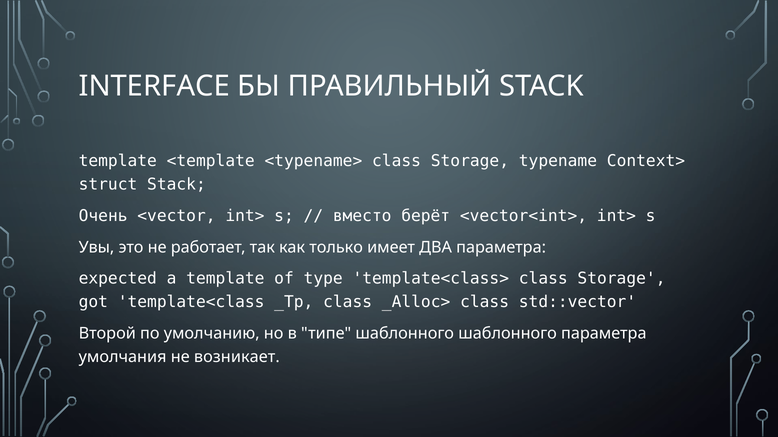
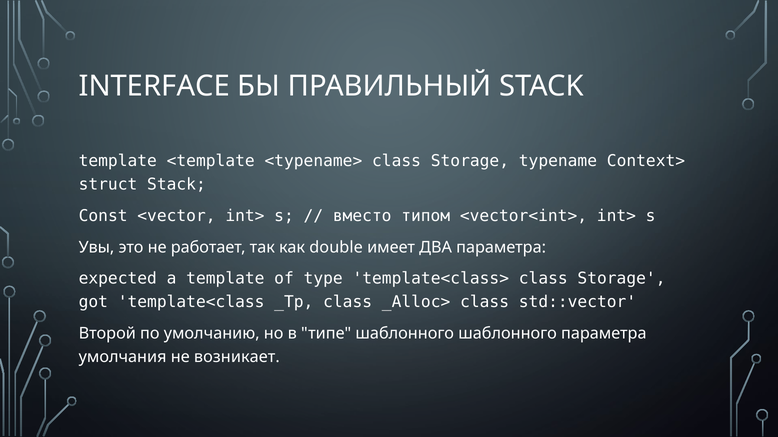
Очень: Очень -> Const
берёт: берёт -> типом
только: только -> double
